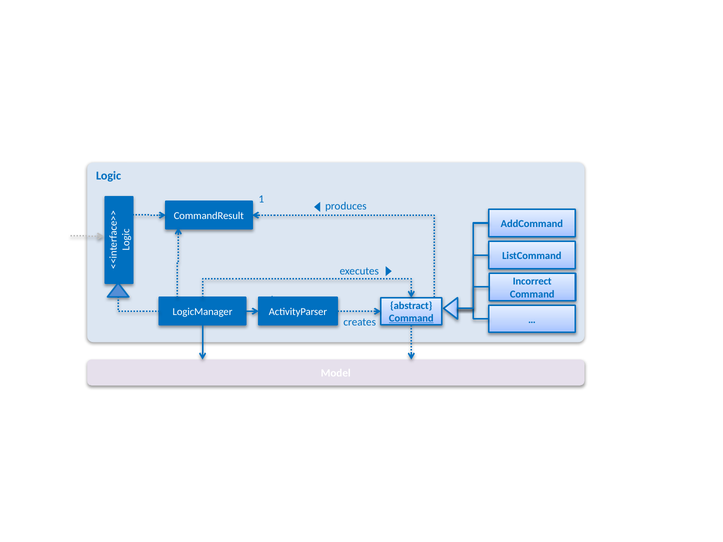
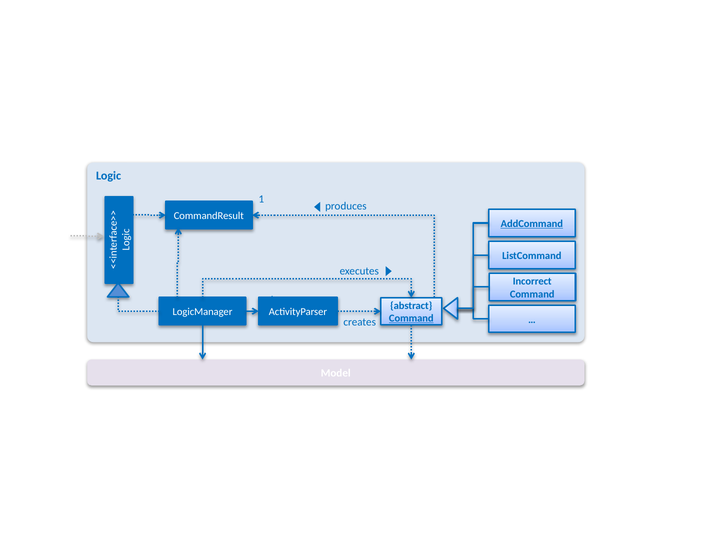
AddCommand underline: none -> present
